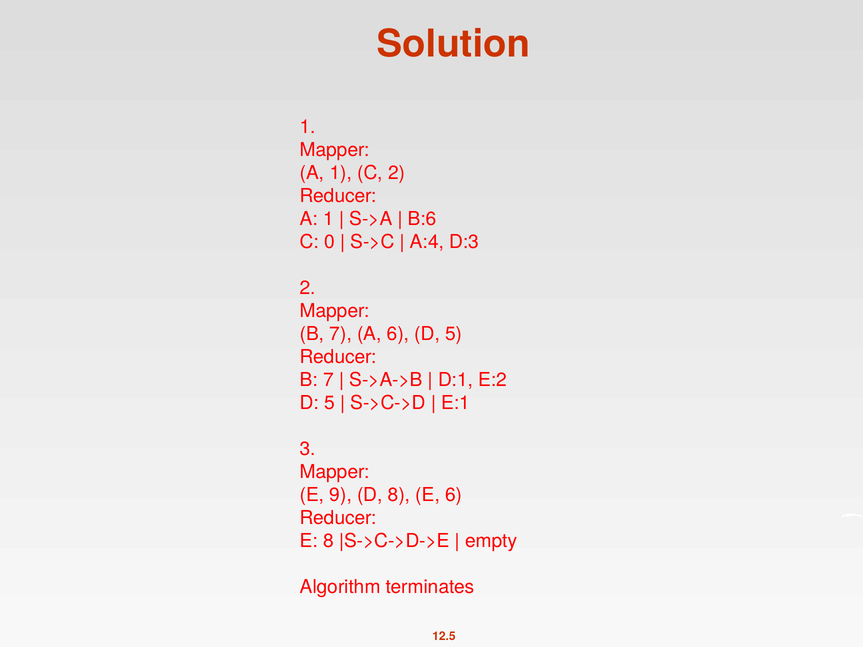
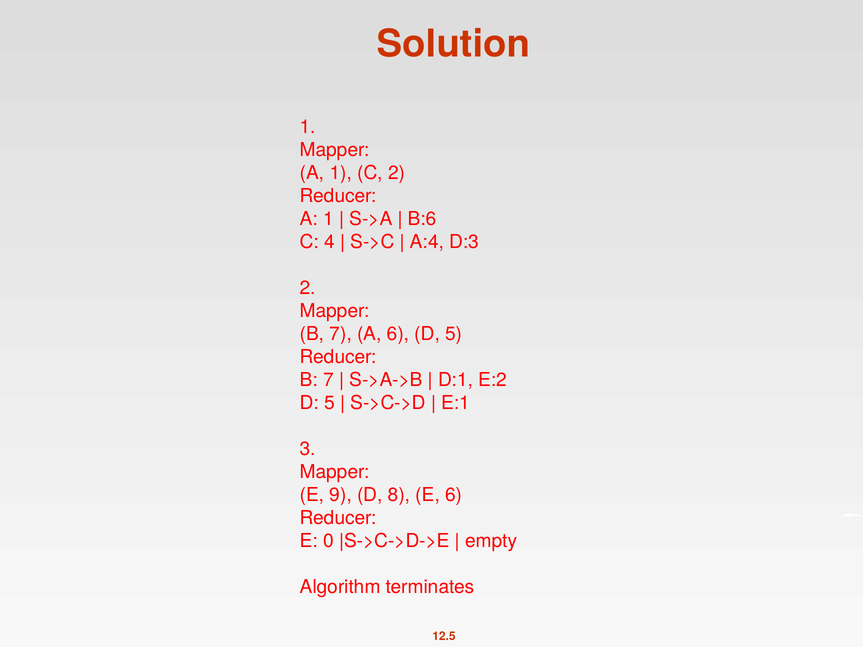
0: 0 -> 4
E 8: 8 -> 0
